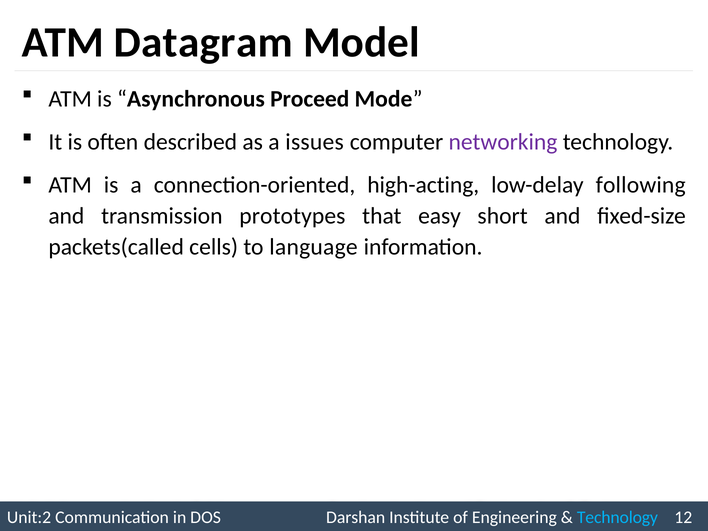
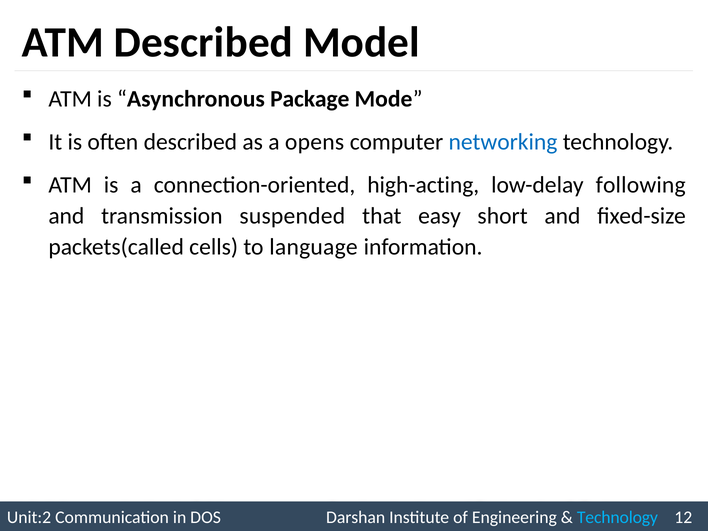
ATM Datagram: Datagram -> Described
Proceed: Proceed -> Package
issues: issues -> opens
networking colour: purple -> blue
prototypes: prototypes -> suspended
